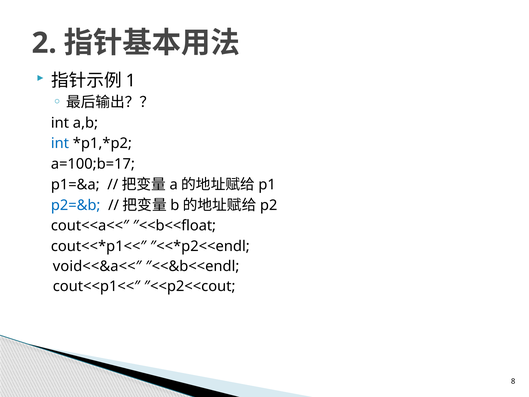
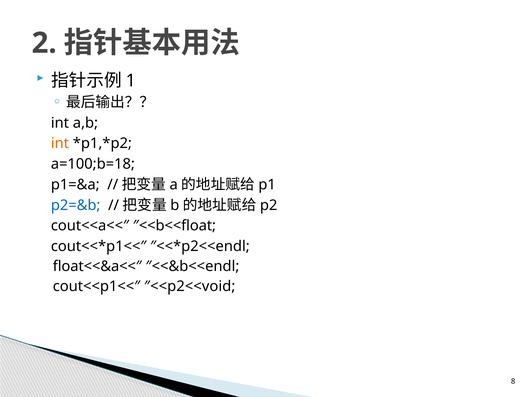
int at (60, 143) colour: blue -> orange
a=100;b=17: a=100;b=17 -> a=100;b=18
void<<&a<<″: void<<&a<<″ -> float<<&a<<″
″<<p2<<cout: ″<<p2<<cout -> ″<<p2<<void
